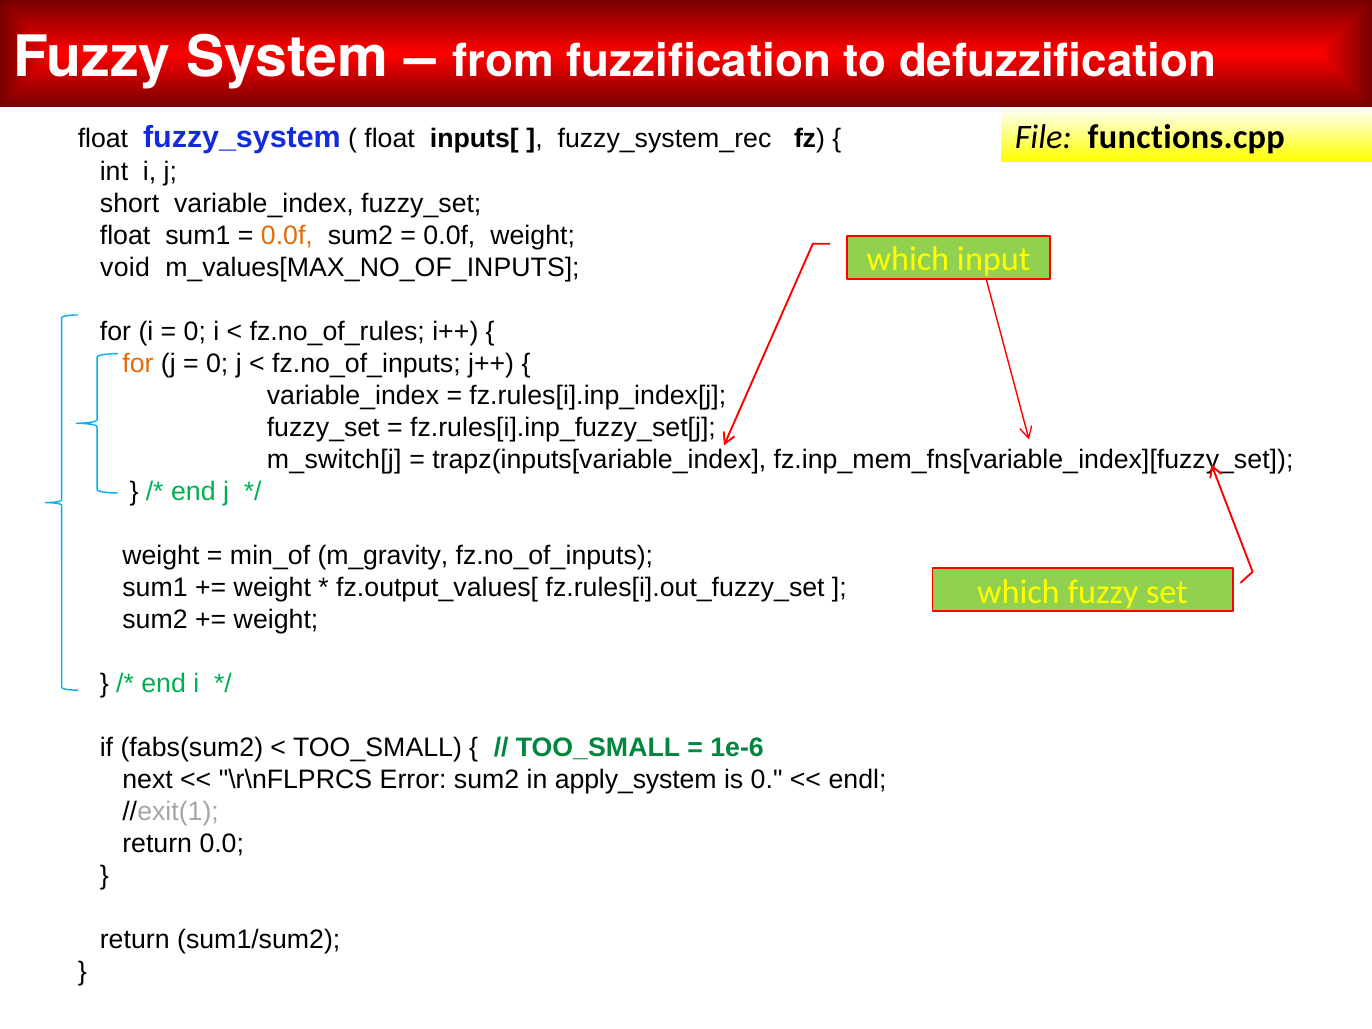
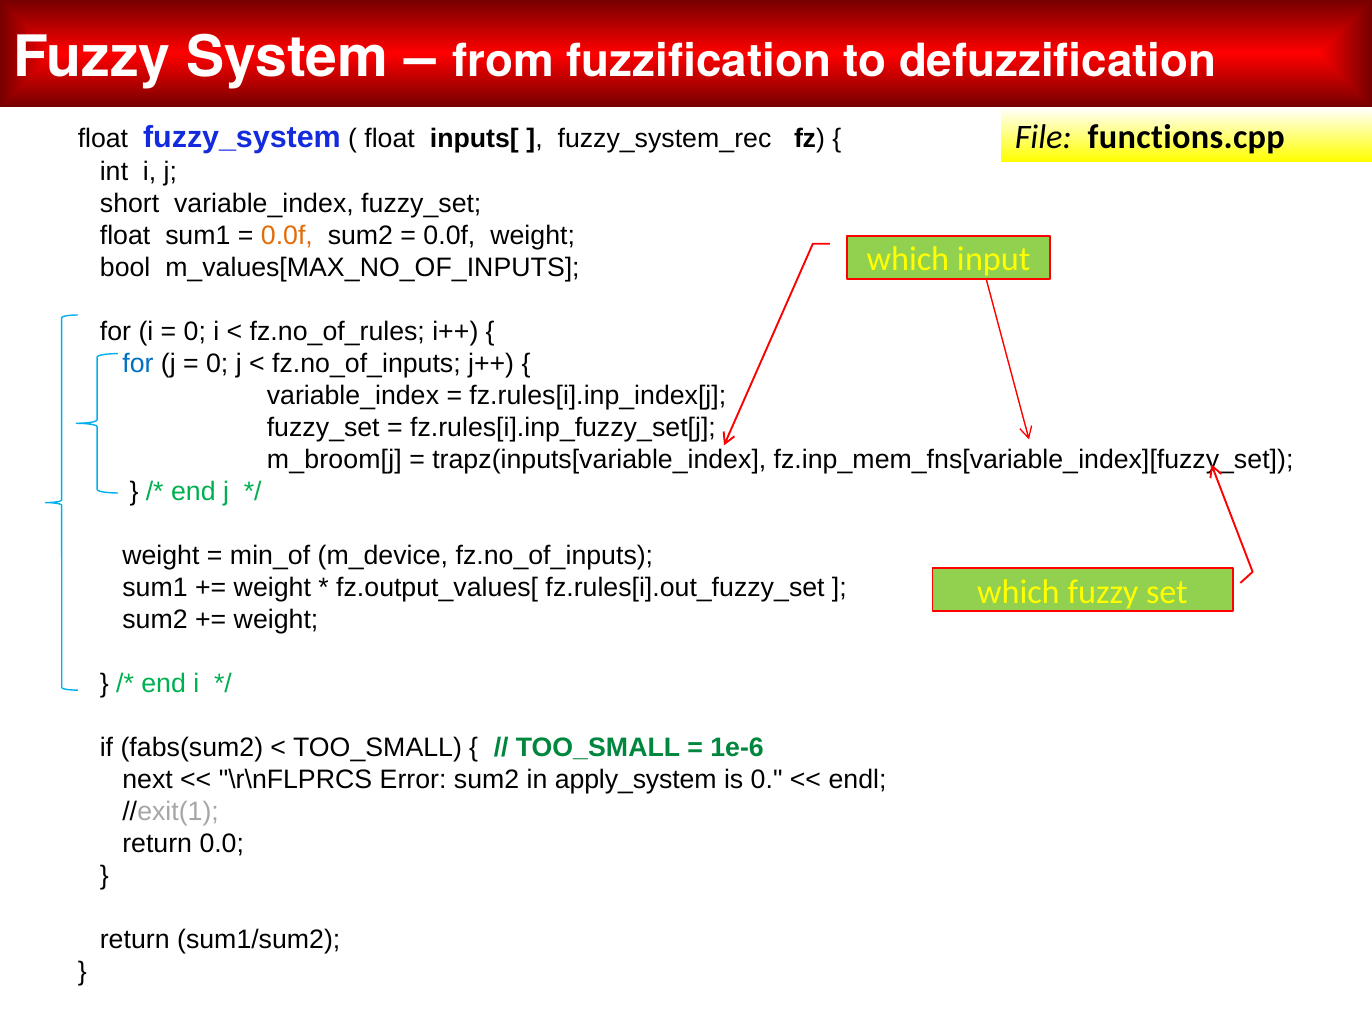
void: void -> bool
for at (138, 363) colour: orange -> blue
m_switch[j: m_switch[j -> m_broom[j
m_gravity: m_gravity -> m_device
